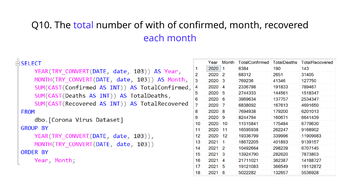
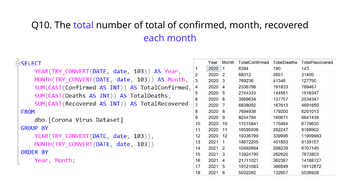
of with: with -> total
